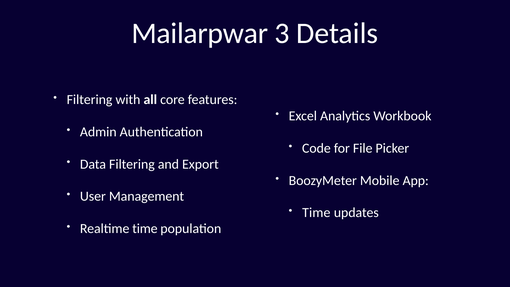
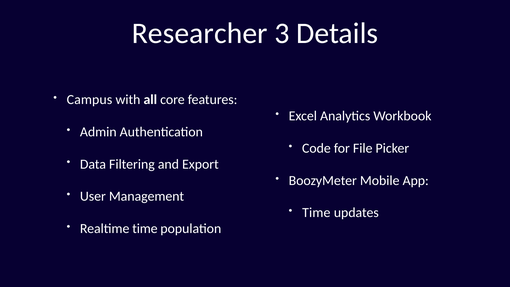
Mailarpwar: Mailarpwar -> Researcher
Filtering at (90, 100): Filtering -> Campus
